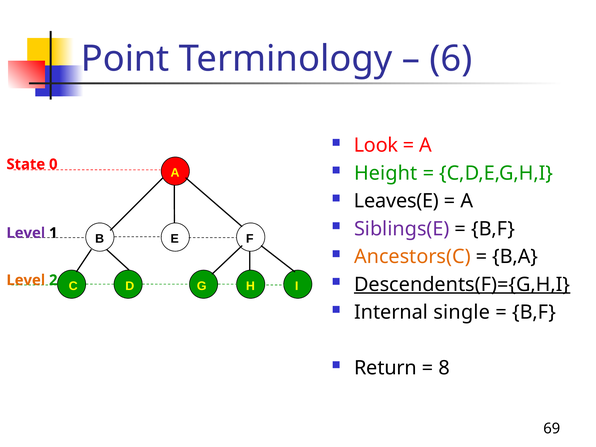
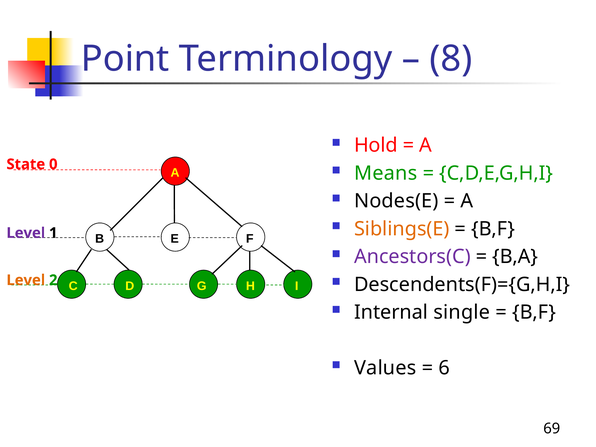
6: 6 -> 8
Look: Look -> Hold
Height: Height -> Means
Leaves(E: Leaves(E -> Nodes(E
Siblings(E colour: purple -> orange
Ancestors(C colour: orange -> purple
Descendents(F)={G,H,I underline: present -> none
Return: Return -> Values
8: 8 -> 6
